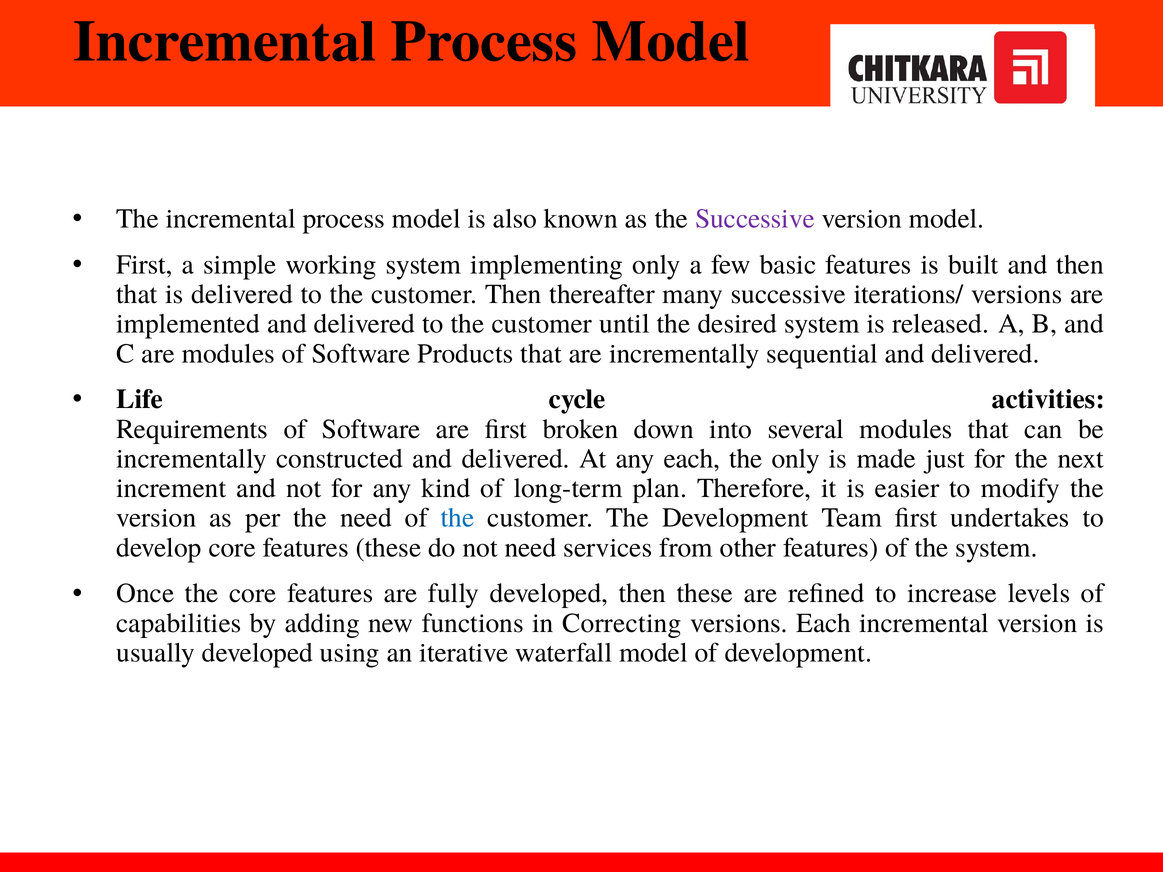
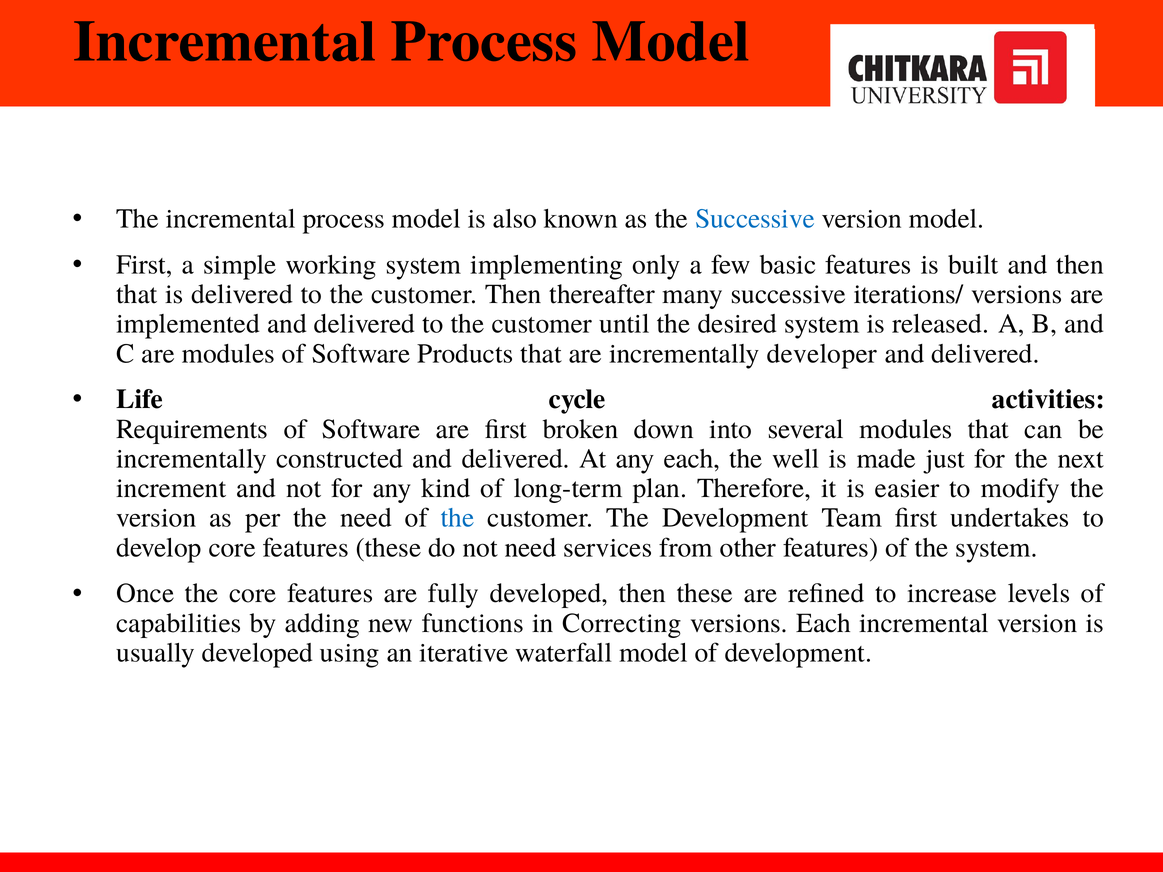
Successive at (755, 219) colour: purple -> blue
sequential: sequential -> developer
the only: only -> well
